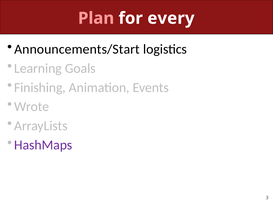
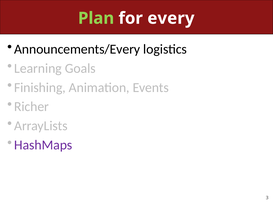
Plan colour: pink -> light green
Announcements/Start: Announcements/Start -> Announcements/Every
Wrote: Wrote -> Richer
